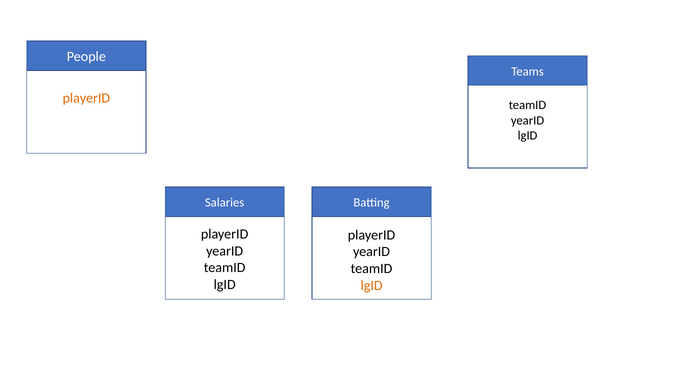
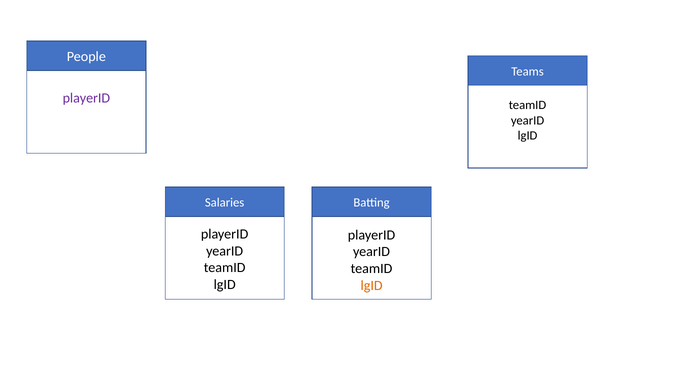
playerID at (86, 98) colour: orange -> purple
